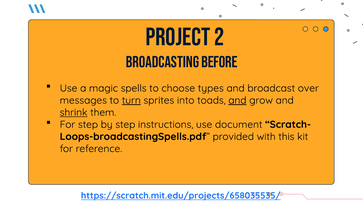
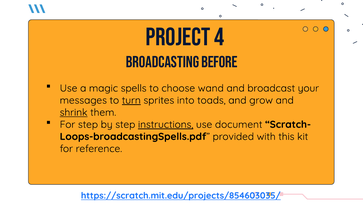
2: 2 -> 4
types: types -> wand
over: over -> your
and at (237, 100) underline: present -> none
instructions underline: none -> present
https://scratch.mit.edu/projects/658035535/: https://scratch.mit.edu/projects/658035535/ -> https://scratch.mit.edu/projects/854603035/
